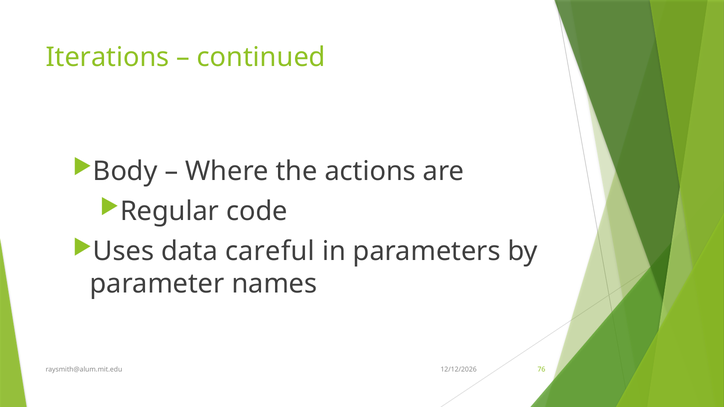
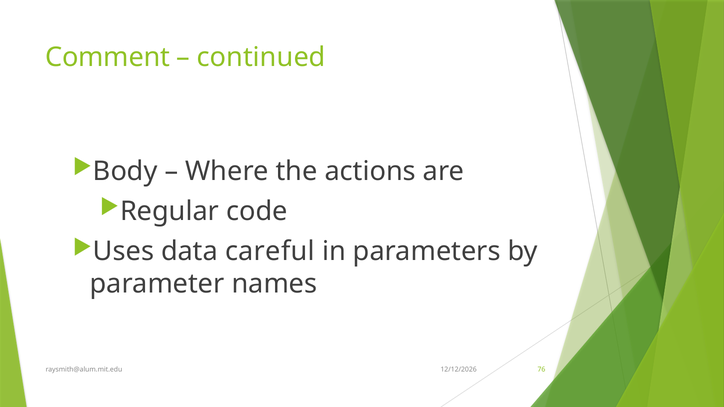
Iterations: Iterations -> Comment
